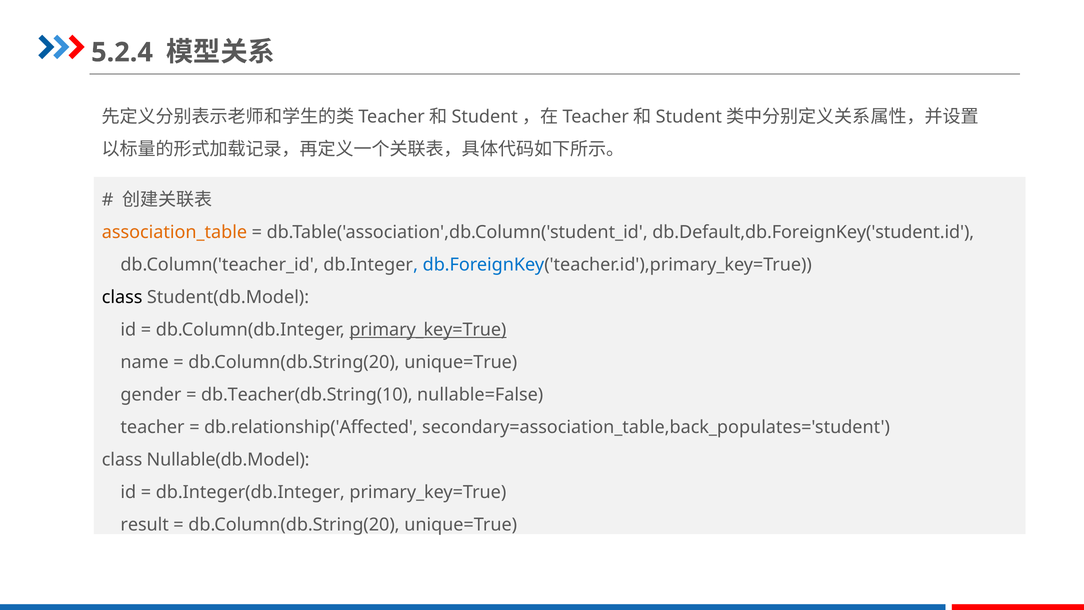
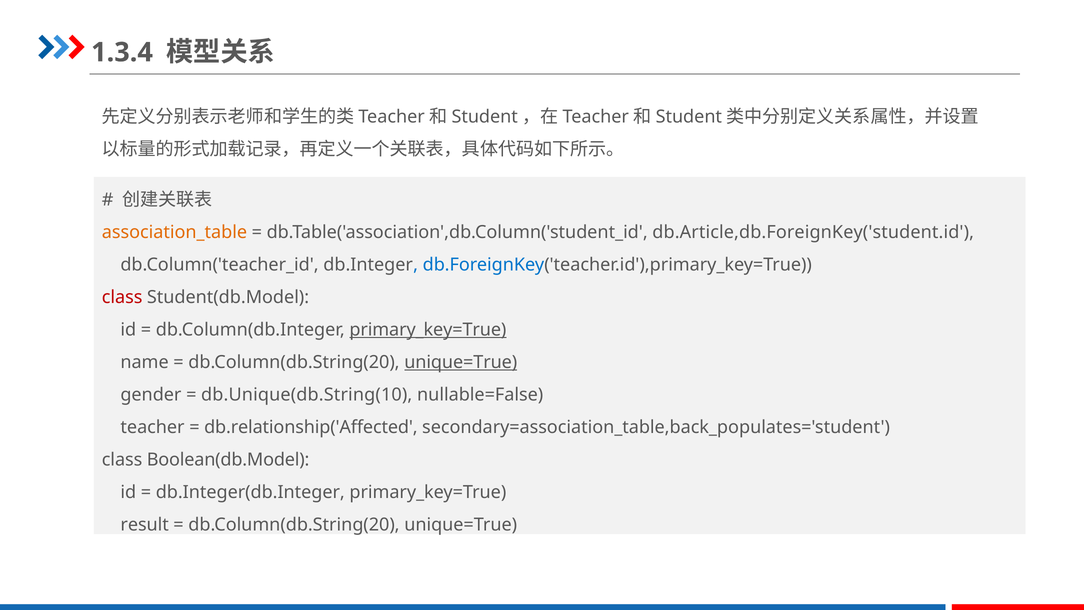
5.2.4: 5.2.4 -> 1.3.4
db.Default,db.ForeignKey('student.id: db.Default,db.ForeignKey('student.id -> db.Article,db.ForeignKey('student.id
class at (122, 297) colour: black -> red
unique=True at (461, 362) underline: none -> present
db.Teacher(db.String(10: db.Teacher(db.String(10 -> db.Unique(db.String(10
Nullable(db.Model: Nullable(db.Model -> Boolean(db.Model
